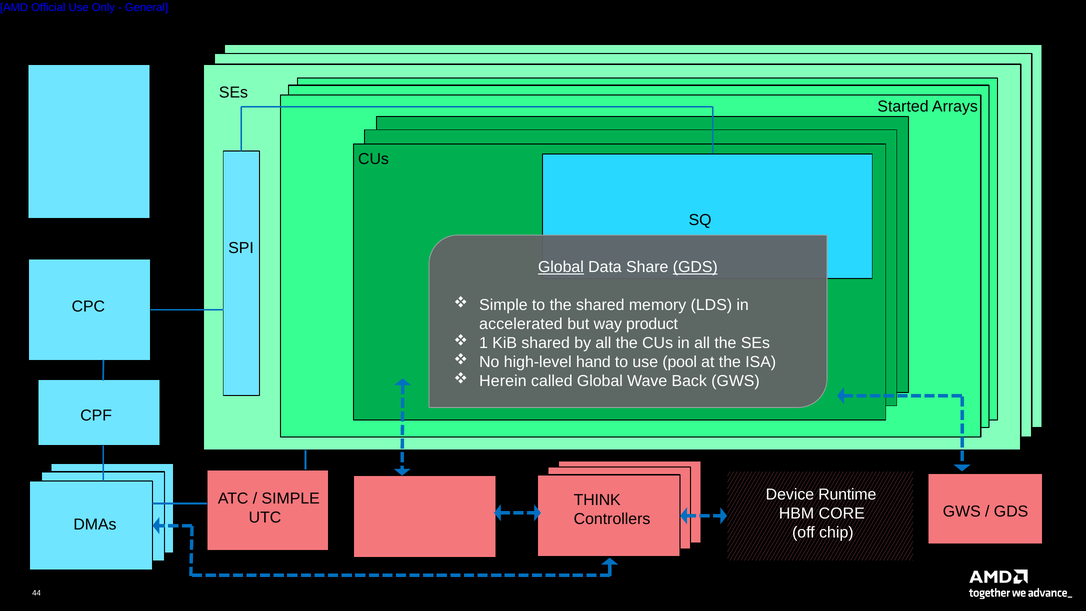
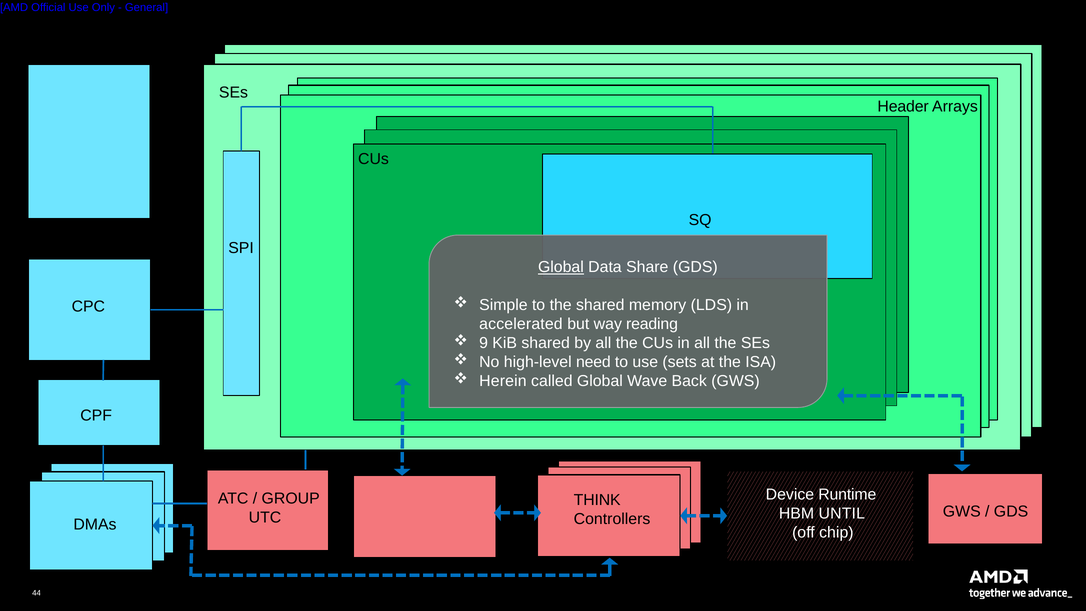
Started: Started -> Header
GDS at (695, 267) underline: present -> none
product: product -> reading
1: 1 -> 9
hand: hand -> need
pool: pool -> sets
SIMPLE at (291, 498): SIMPLE -> GROUP
CORE: CORE -> UNTIL
